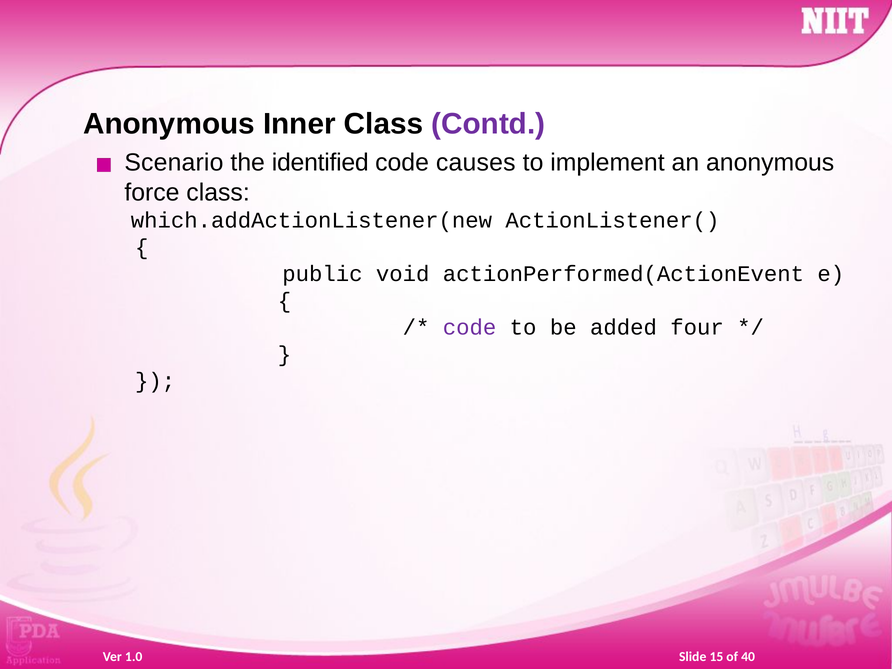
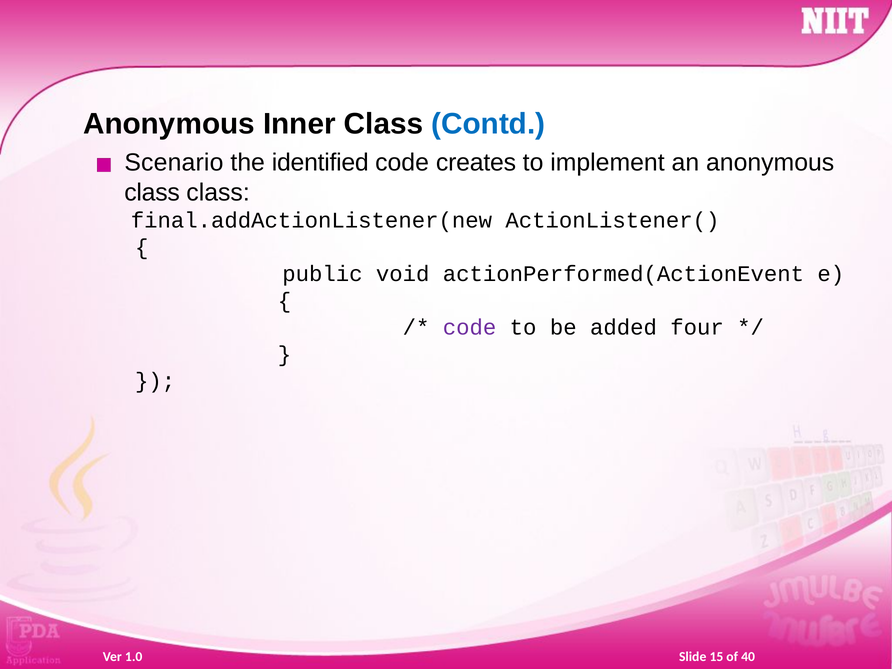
Contd colour: purple -> blue
causes: causes -> creates
force at (152, 192): force -> class
which.addActionListener(new: which.addActionListener(new -> final.addActionListener(new
